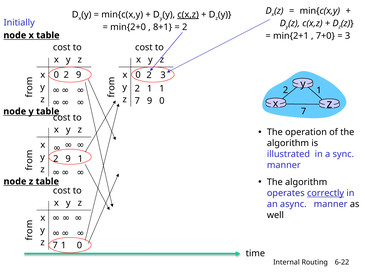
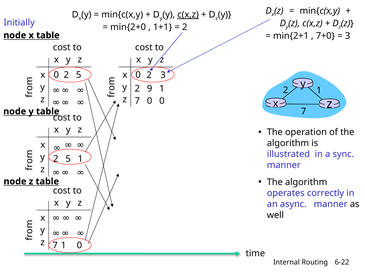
8+1: 8+1 -> 1+1
0 2 9: 9 -> 5
2 1: 1 -> 9
7 9: 9 -> 0
9 at (68, 159): 9 -> 5
correctly underline: present -> none
